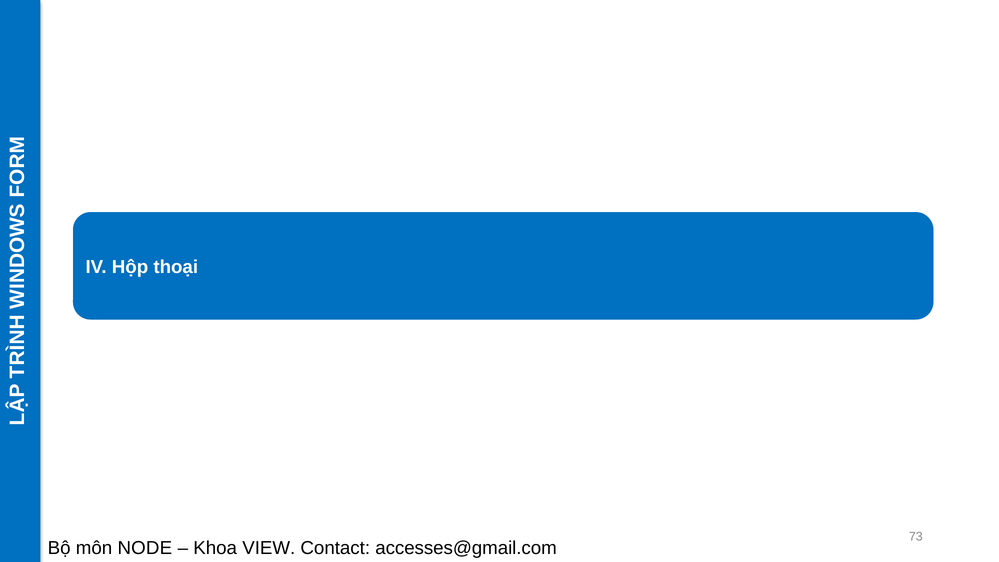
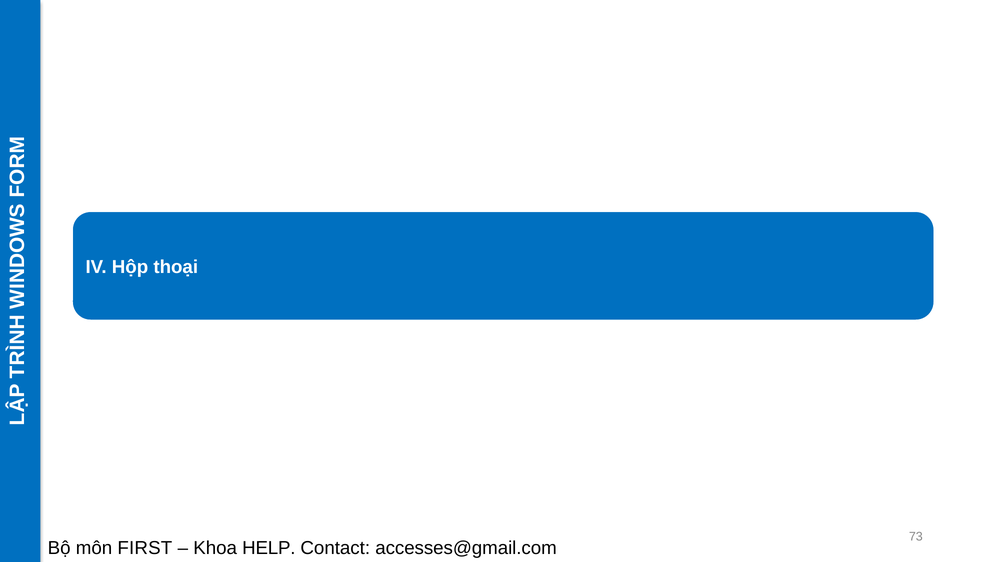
NODE: NODE -> FIRST
VIEW: VIEW -> HELP
